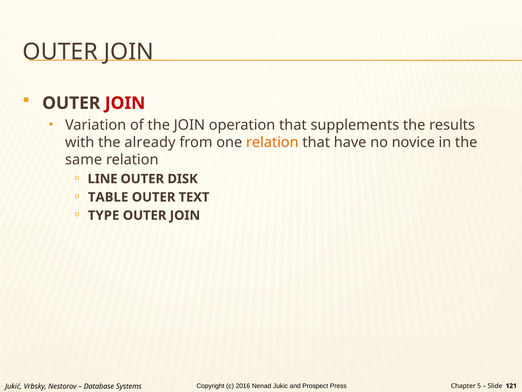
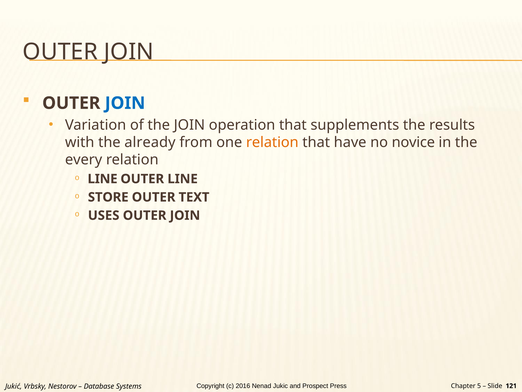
JOIN at (125, 103) colour: red -> blue
same: same -> every
OUTER DISK: DISK -> LINE
TABLE: TABLE -> STORE
TYPE: TYPE -> USES
